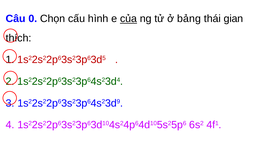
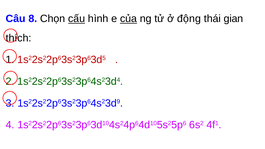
0: 0 -> 8
cấu underline: none -> present
bảng: bảng -> động
